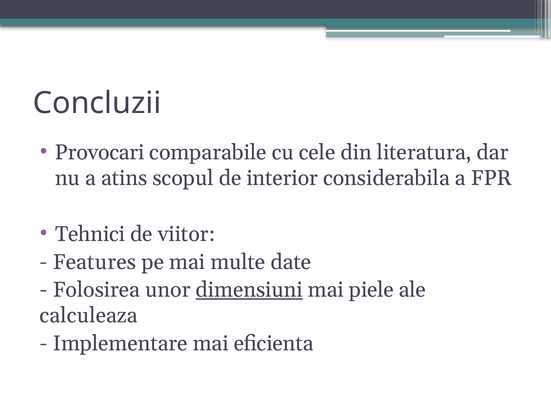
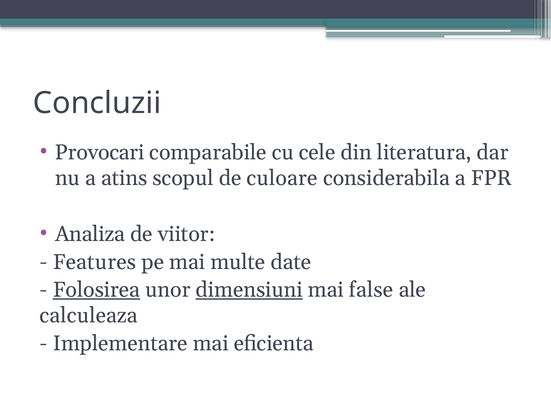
interior: interior -> culoare
Tehnici: Tehnici -> Analiza
Folosirea underline: none -> present
piele: piele -> false
